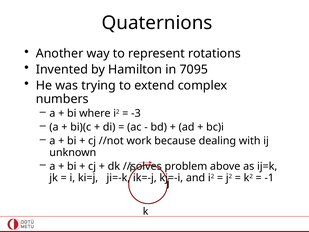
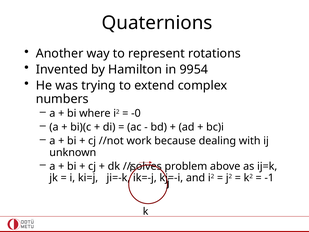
7095: 7095 -> 9954
-3: -3 -> -0
